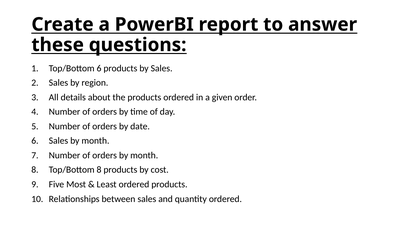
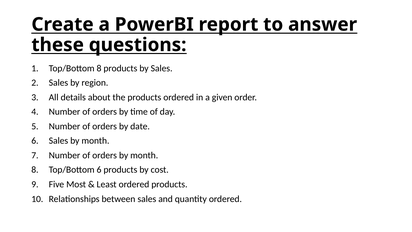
Top/Bottom 6: 6 -> 8
Top/Bottom 8: 8 -> 6
